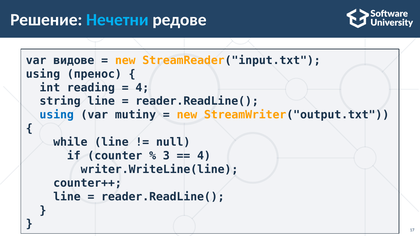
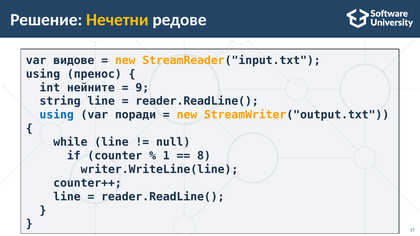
Нечетни colour: light blue -> yellow
reading: reading -> нейните
4 at (142, 88): 4 -> 9
mutiny: mutiny -> поради
3: 3 -> 1
4 at (204, 156): 4 -> 8
